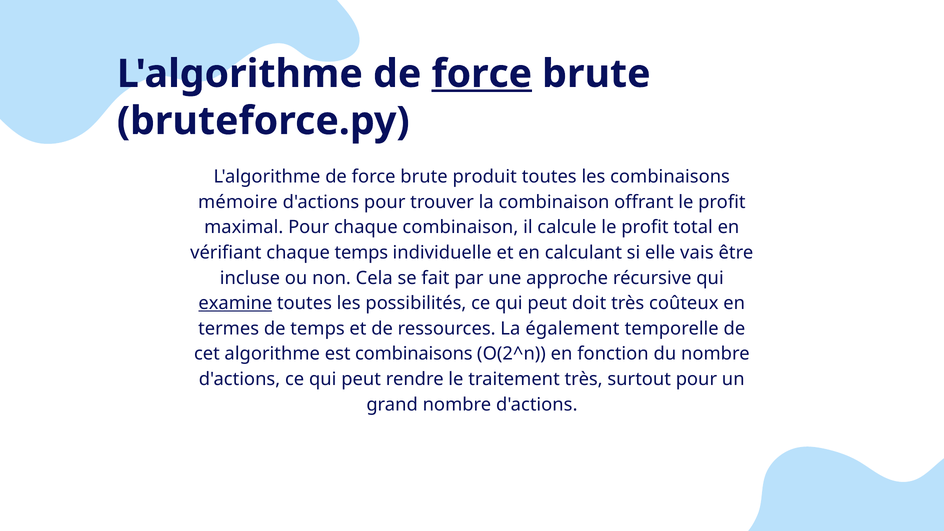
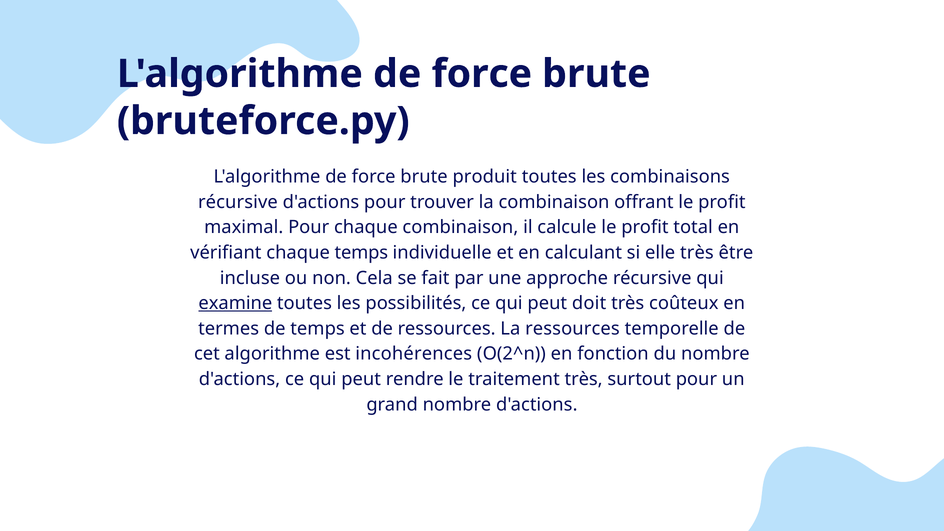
force at (482, 74) underline: present -> none
mémoire at (238, 202): mémoire -> récursive
elle vais: vais -> très
La également: également -> ressources
est combinaisons: combinaisons -> incohérences
